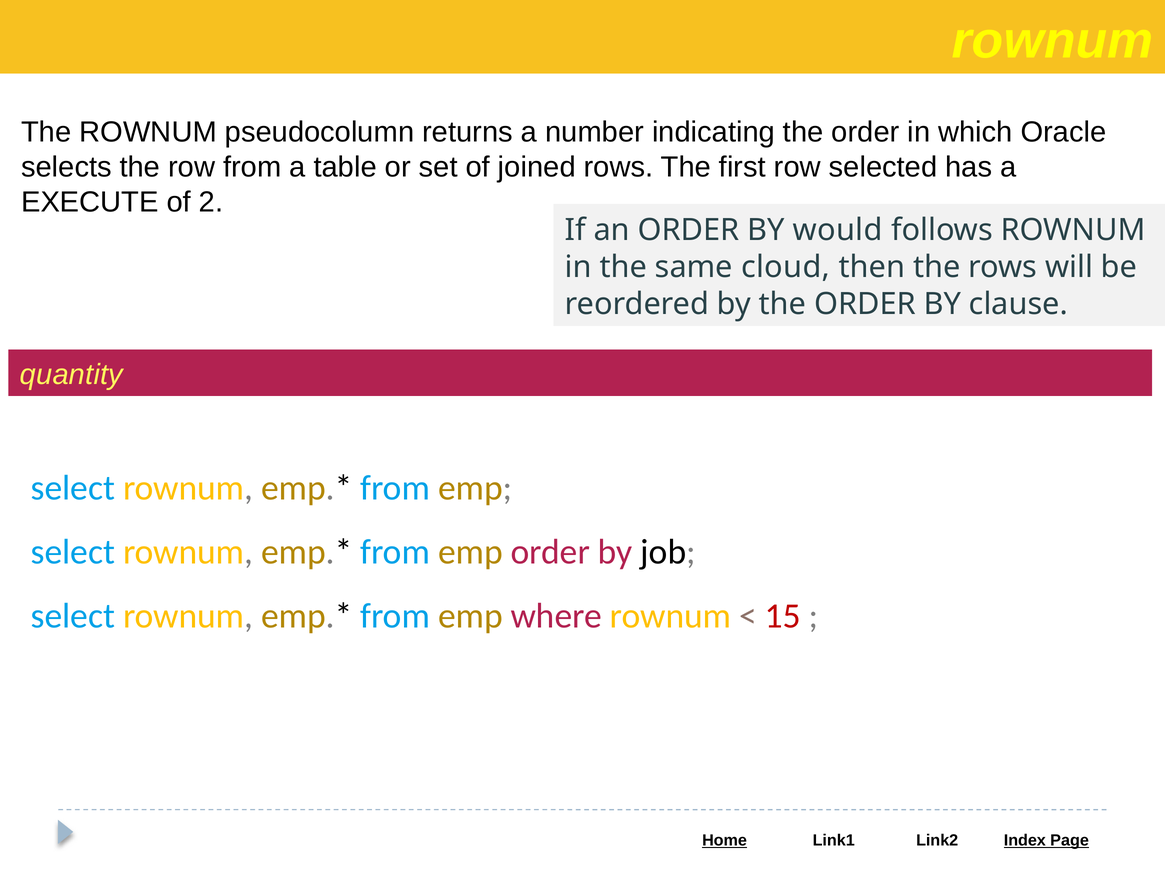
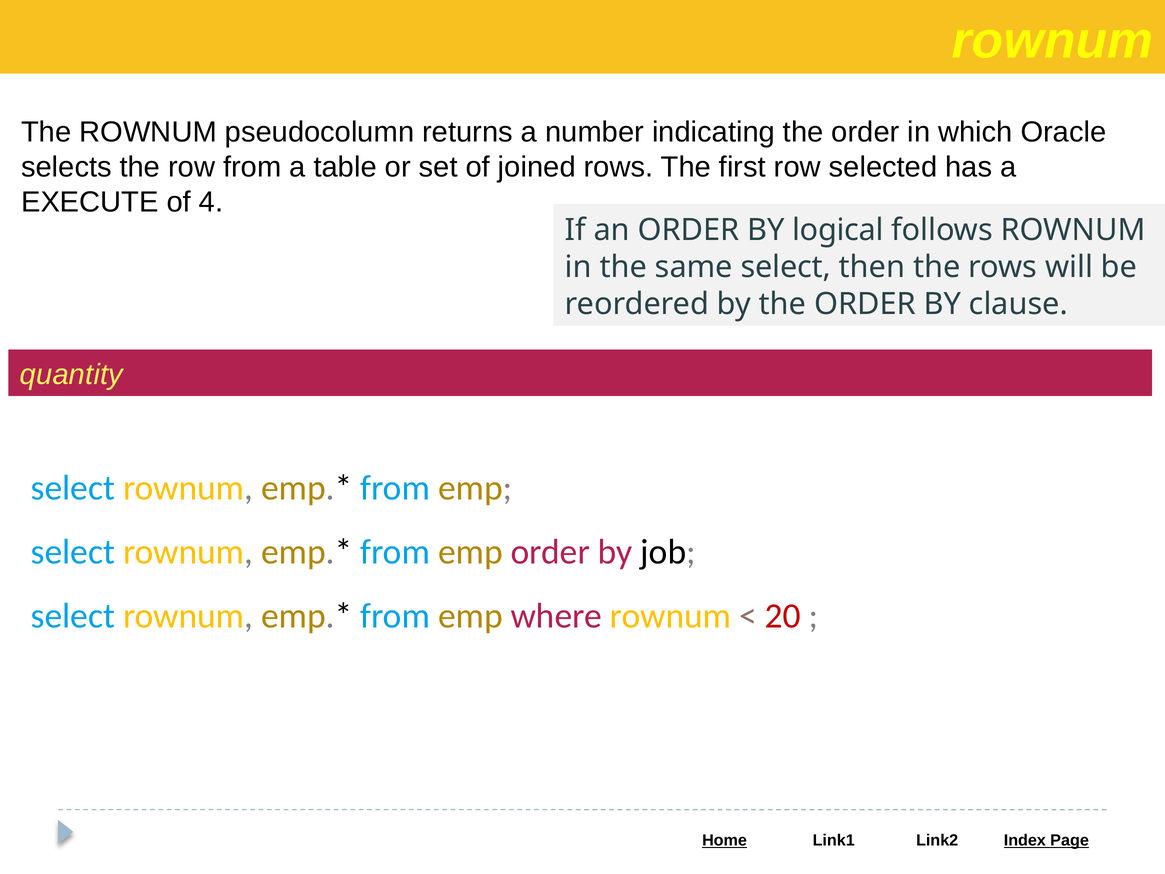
2: 2 -> 4
would: would -> logical
same cloud: cloud -> select
15: 15 -> 20
